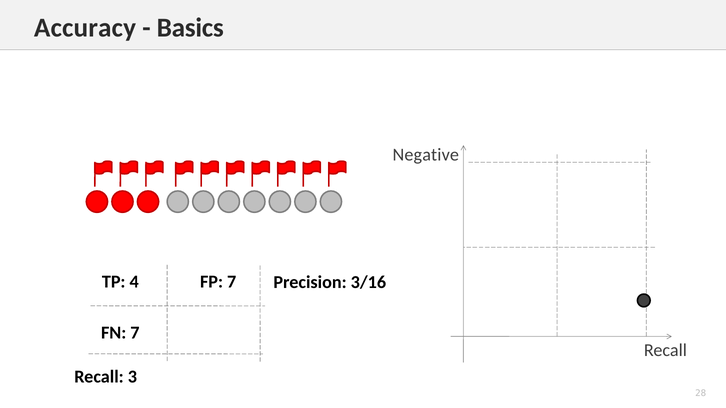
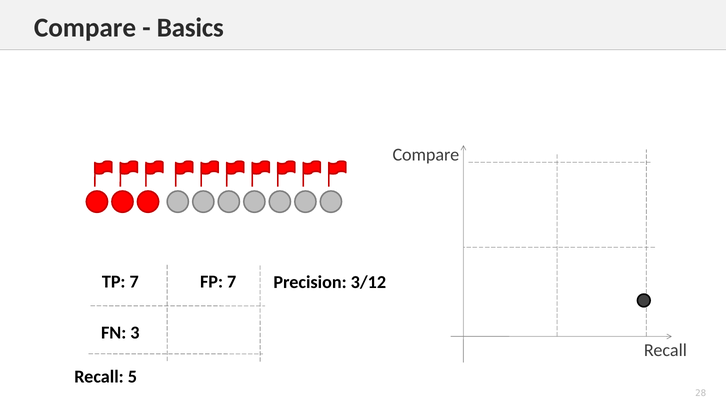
Accuracy at (85, 28): Accuracy -> Compare
Negative at (426, 155): Negative -> Compare
TP 4: 4 -> 7
3/16: 3/16 -> 3/12
FN 7: 7 -> 3
3: 3 -> 5
